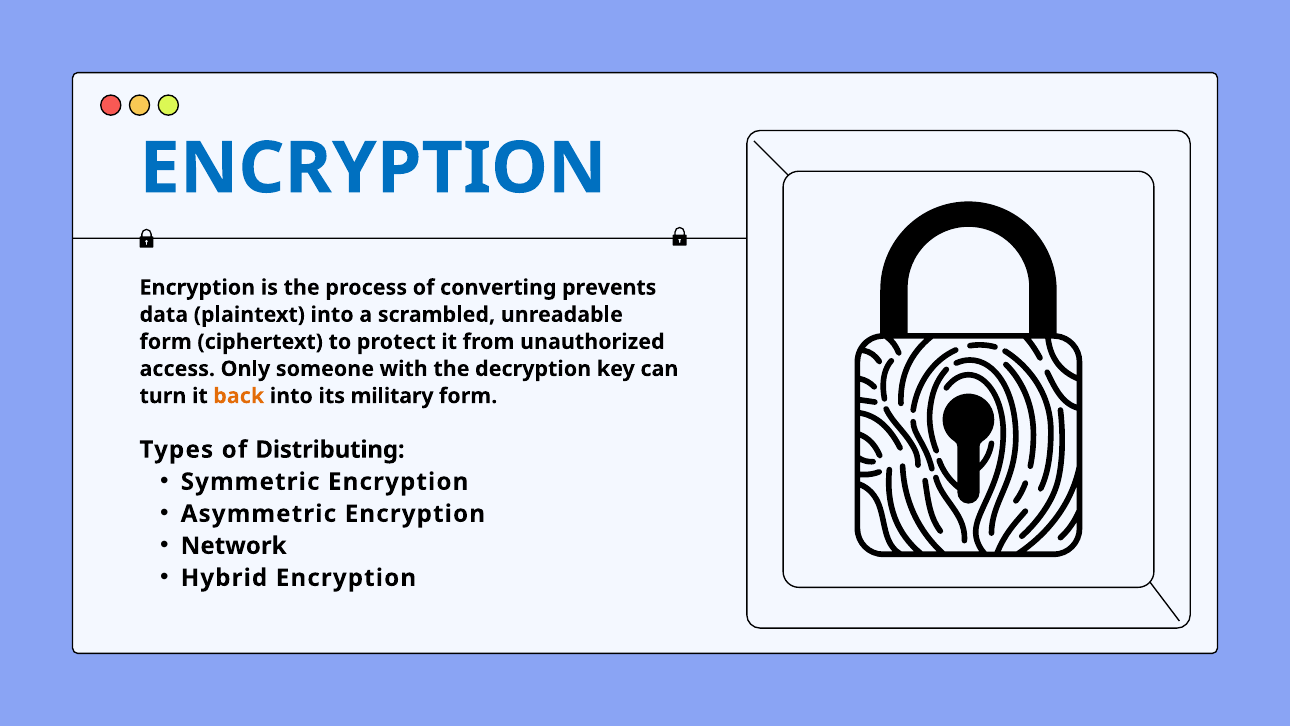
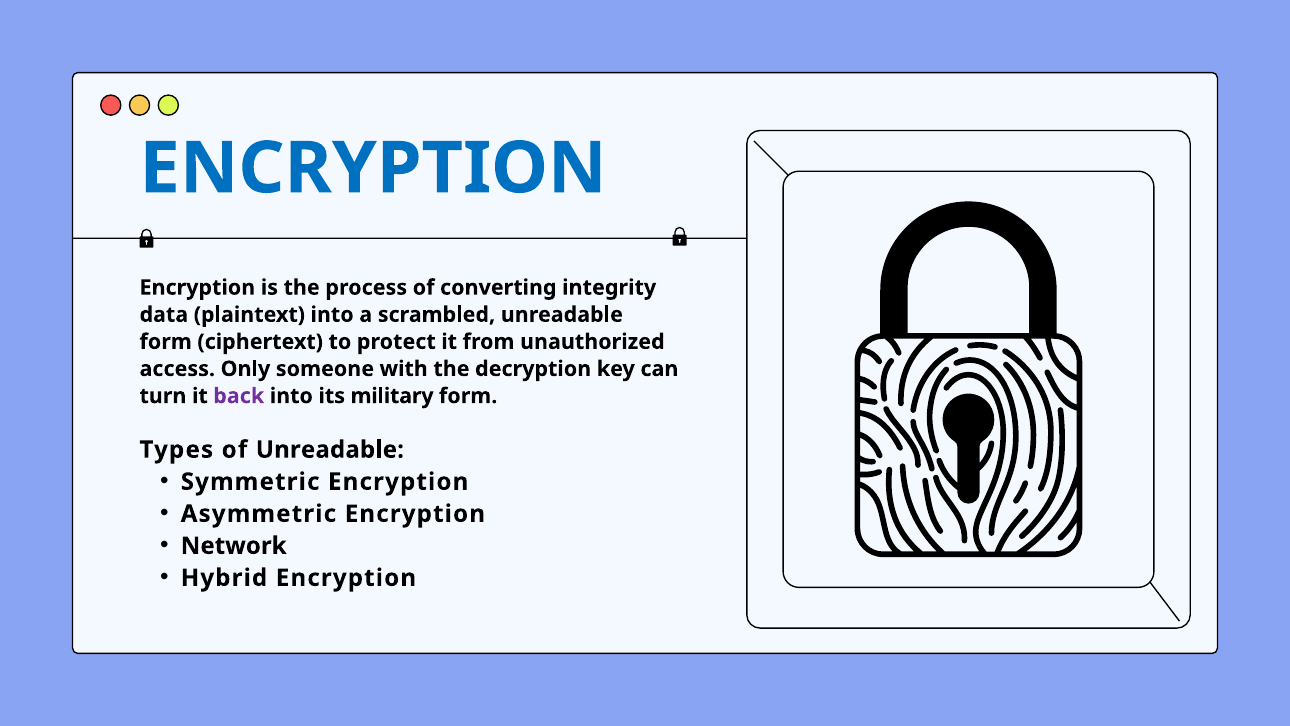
prevents: prevents -> integrity
back colour: orange -> purple
of Distributing: Distributing -> Unreadable
